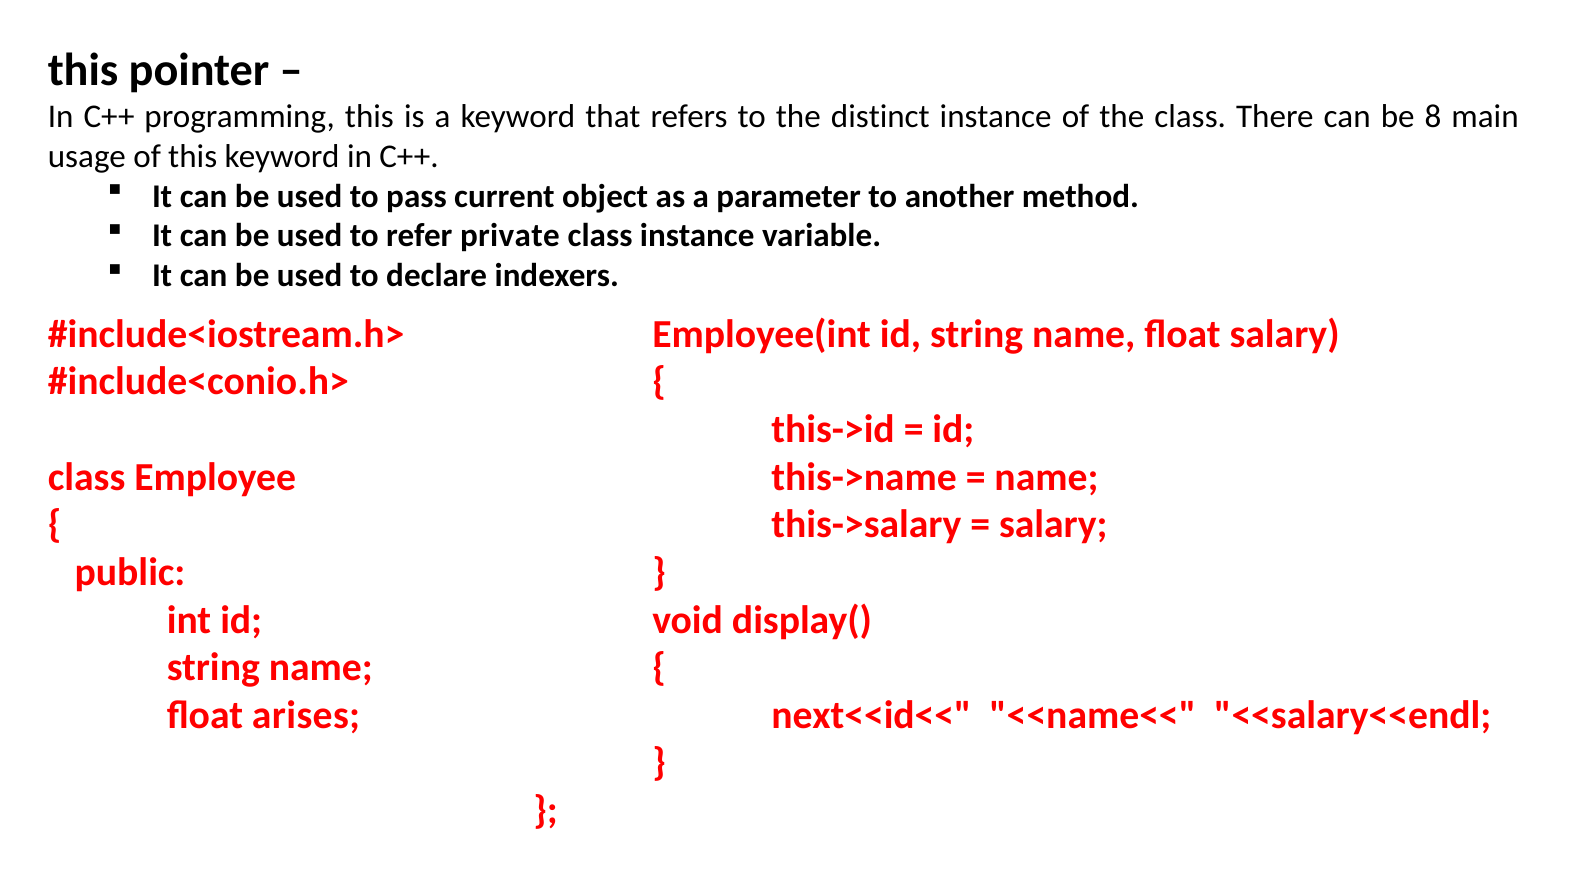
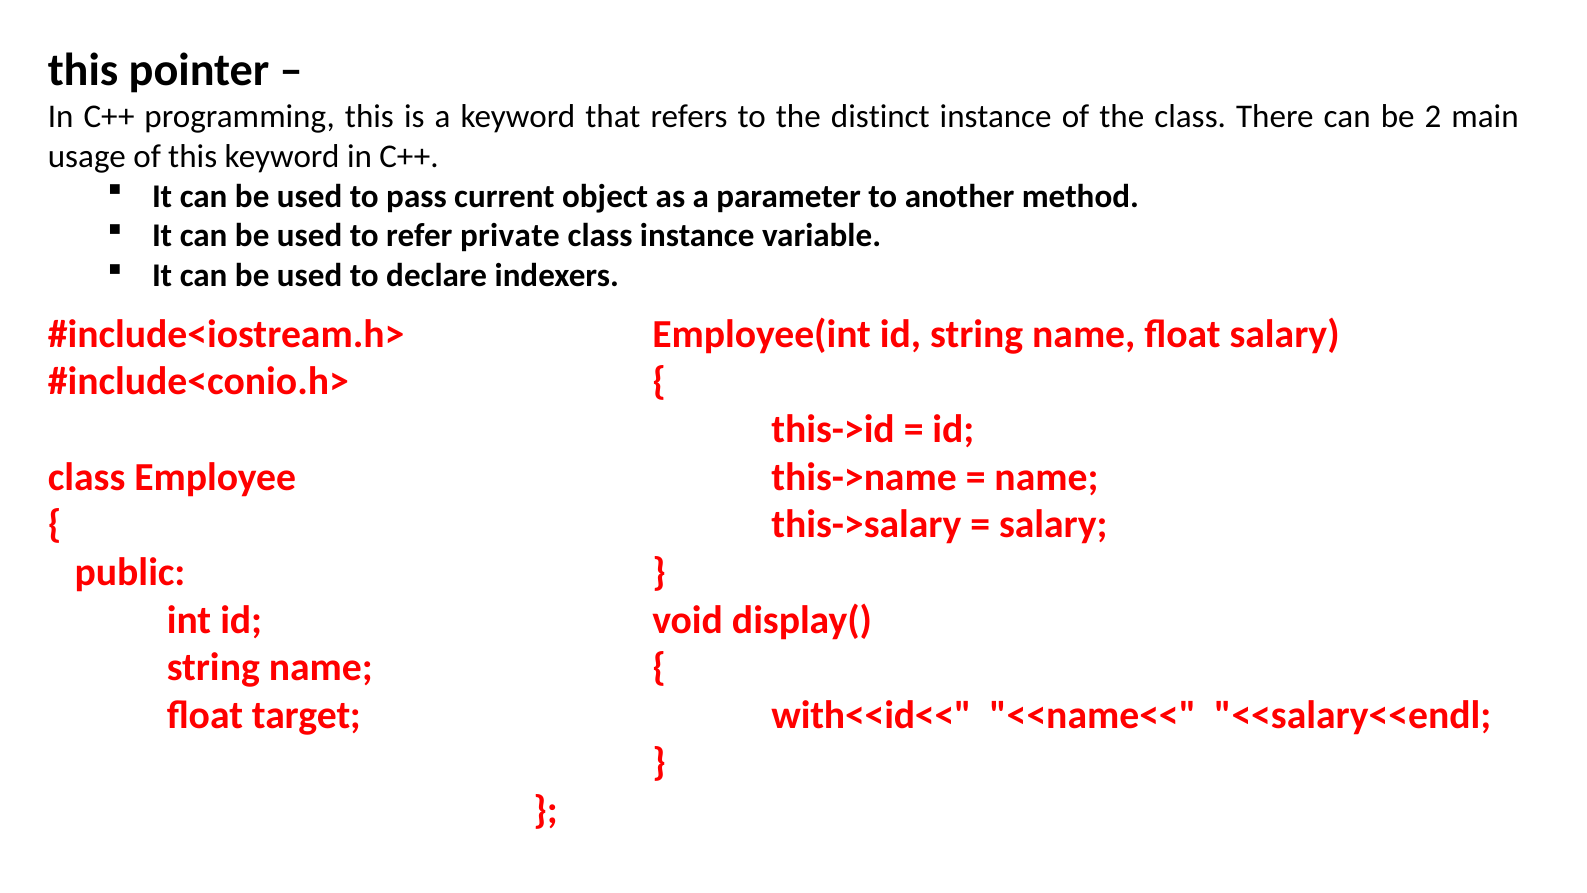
8: 8 -> 2
arises: arises -> target
next<<id<<: next<<id<< -> with<<id<<
